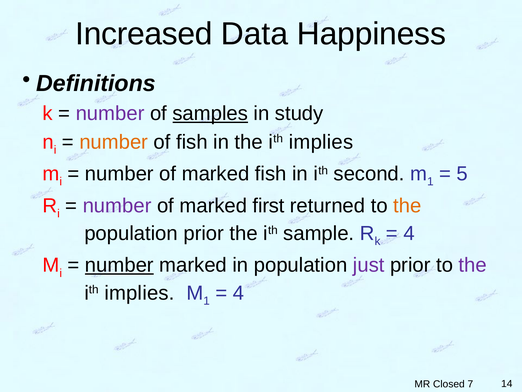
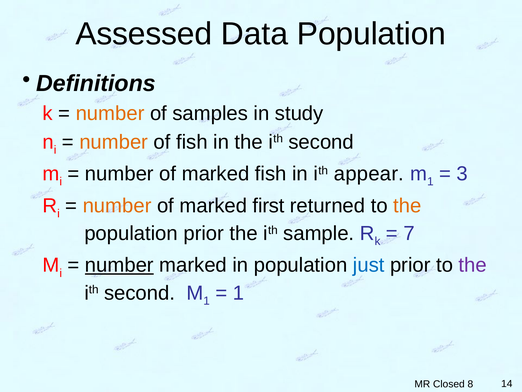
Increased: Increased -> Assessed
Data Happiness: Happiness -> Population
number at (110, 113) colour: purple -> orange
samples underline: present -> none
in the ith implies: implies -> second
second: second -> appear
5: 5 -> 3
number at (117, 205) colour: purple -> orange
4 at (409, 233): 4 -> 7
just colour: purple -> blue
implies at (139, 293): implies -> second
4 at (238, 293): 4 -> 1
7: 7 -> 8
